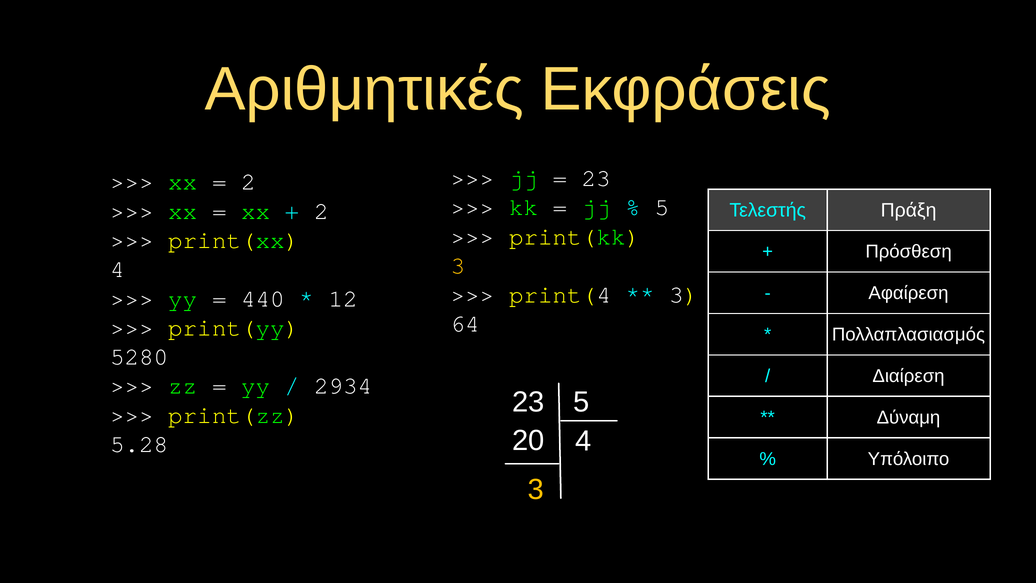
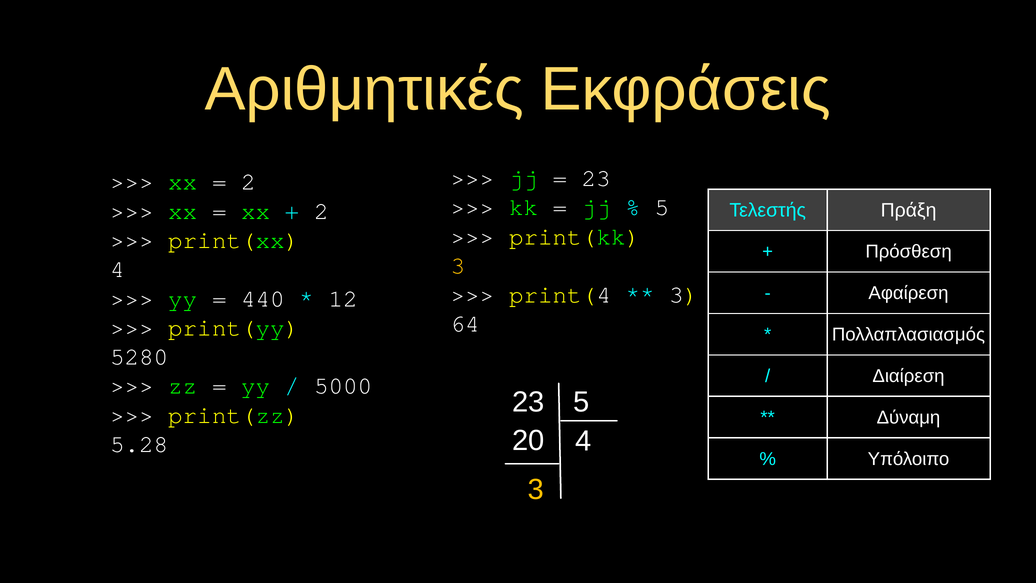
2934: 2934 -> 5000
